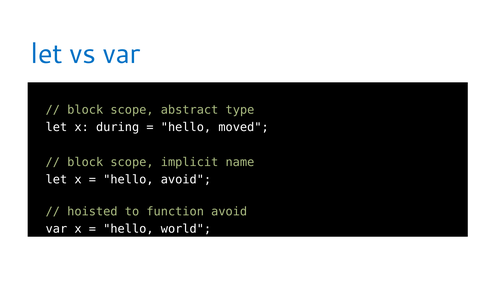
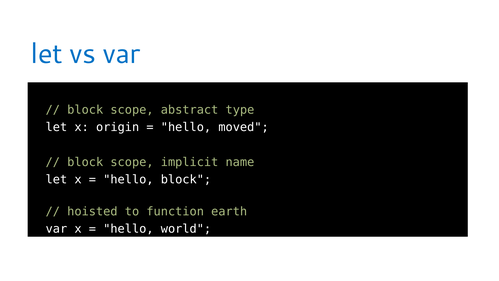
during: during -> origin
hello avoid: avoid -> block
function avoid: avoid -> earth
